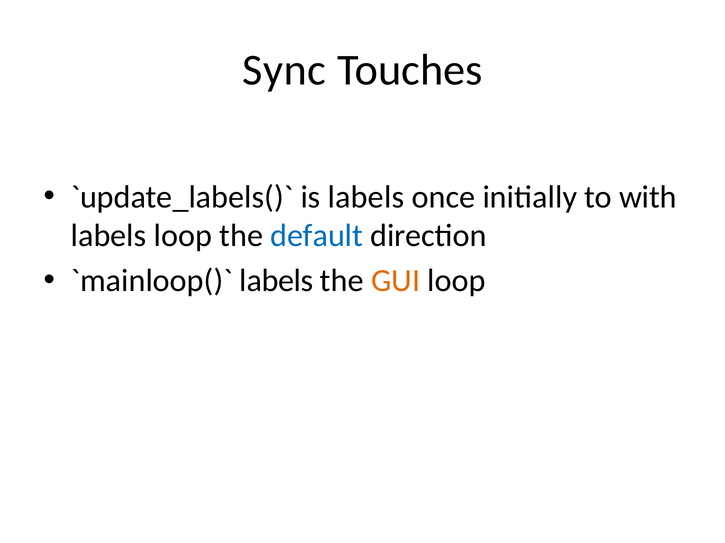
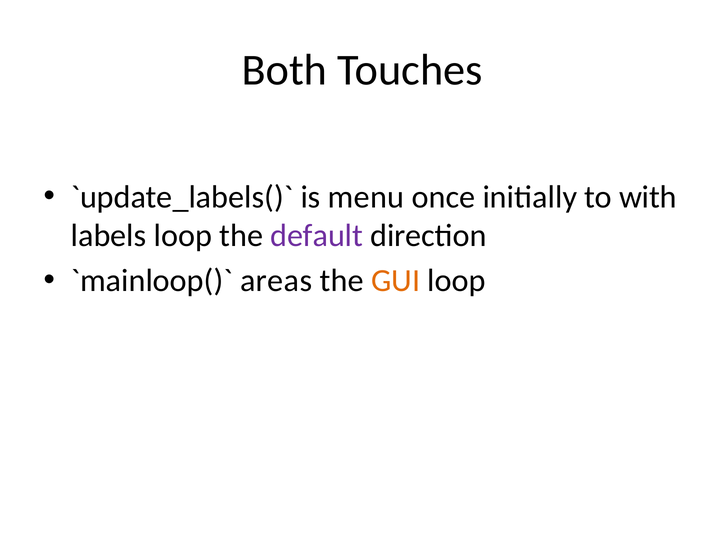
Sync: Sync -> Both
is labels: labels -> menu
default colour: blue -> purple
labels at (277, 281): labels -> areas
